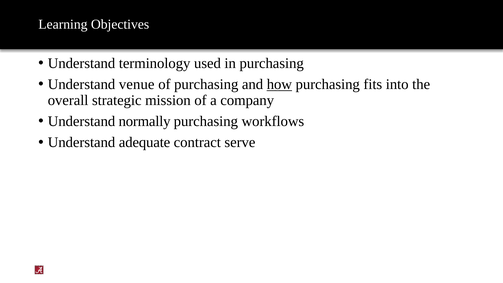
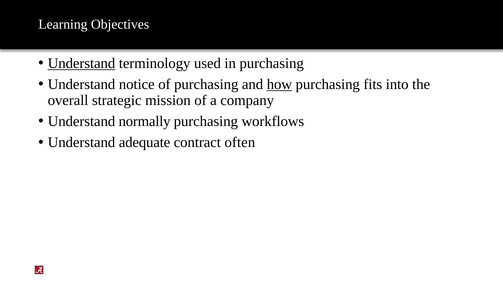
Understand at (82, 63) underline: none -> present
venue: venue -> notice
serve: serve -> often
